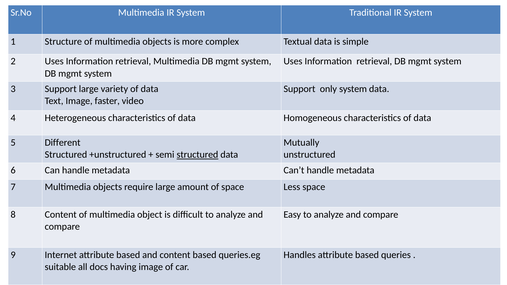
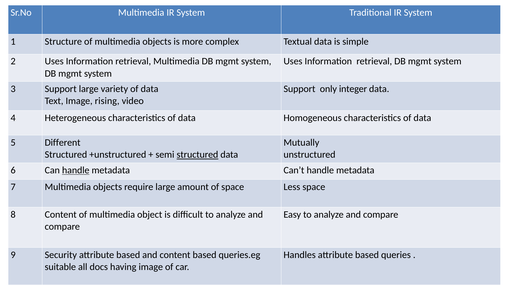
only system: system -> integer
faster: faster -> rising
handle at (76, 170) underline: none -> present
Internet: Internet -> Security
